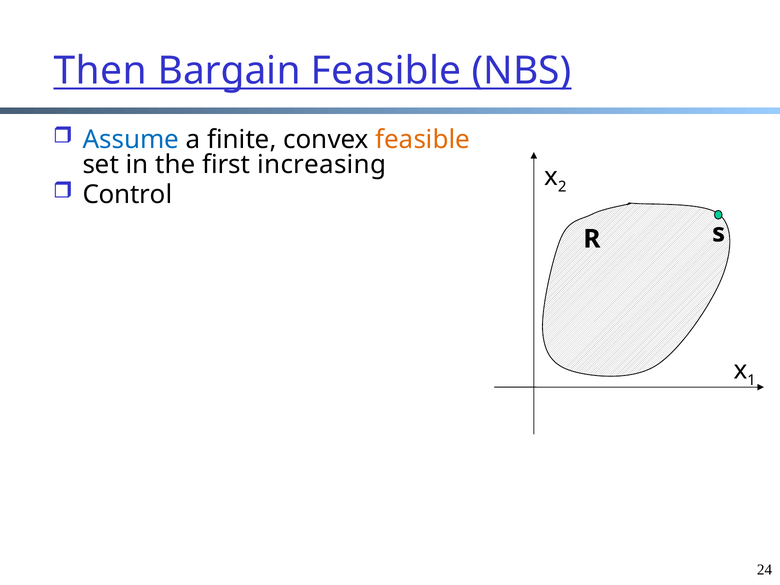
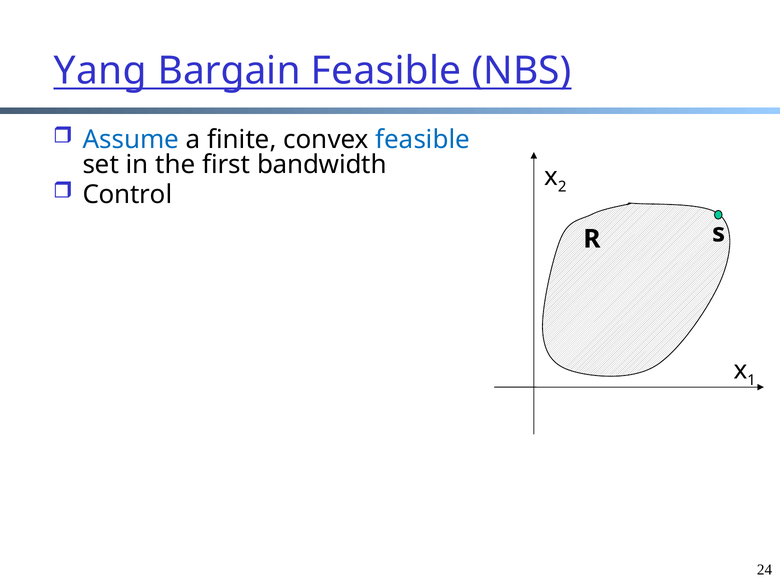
Then: Then -> Yang
feasible at (423, 140) colour: orange -> blue
increasing: increasing -> bandwidth
